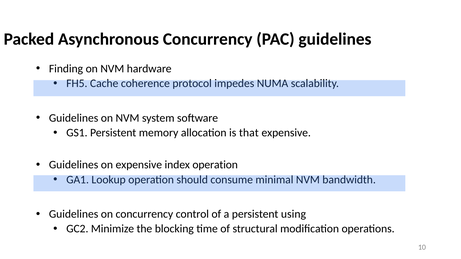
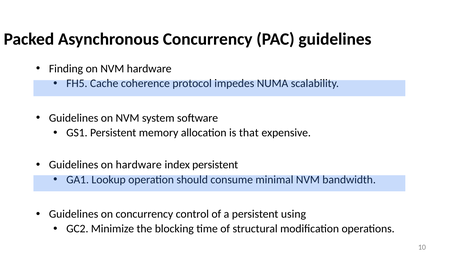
on expensive: expensive -> hardware
index operation: operation -> persistent
